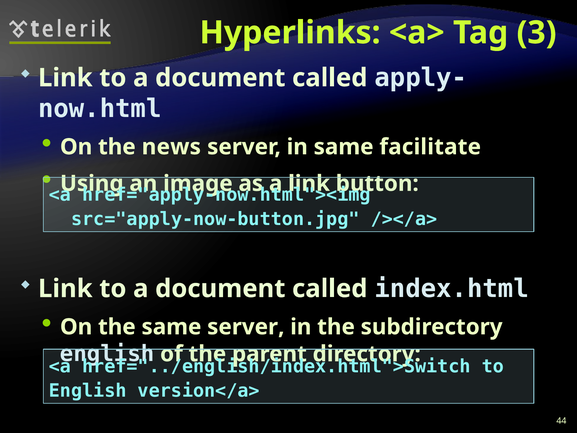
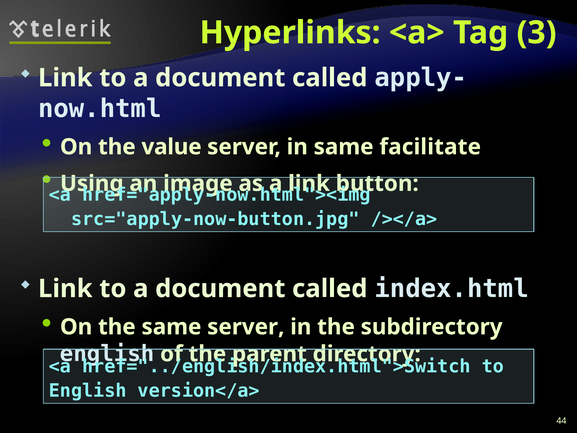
news: news -> value
